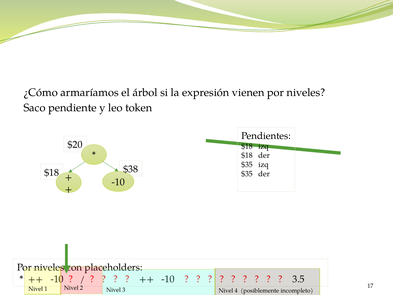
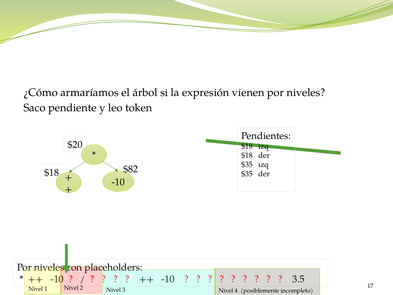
$38: $38 -> $82
